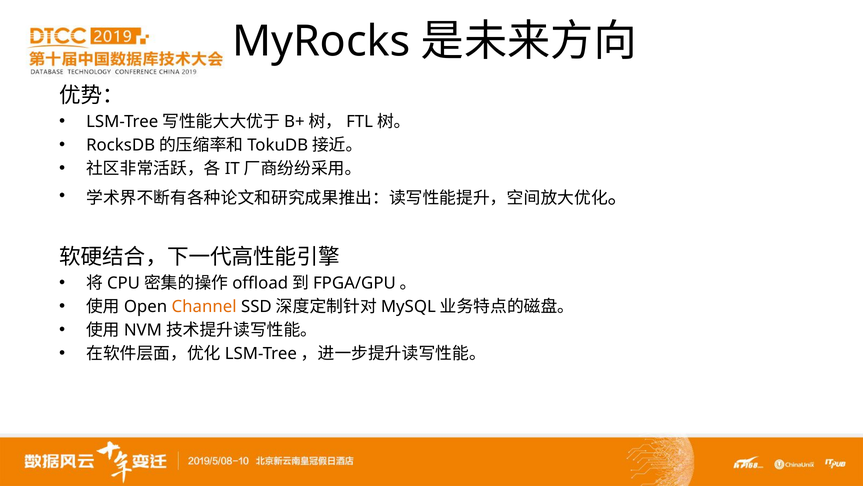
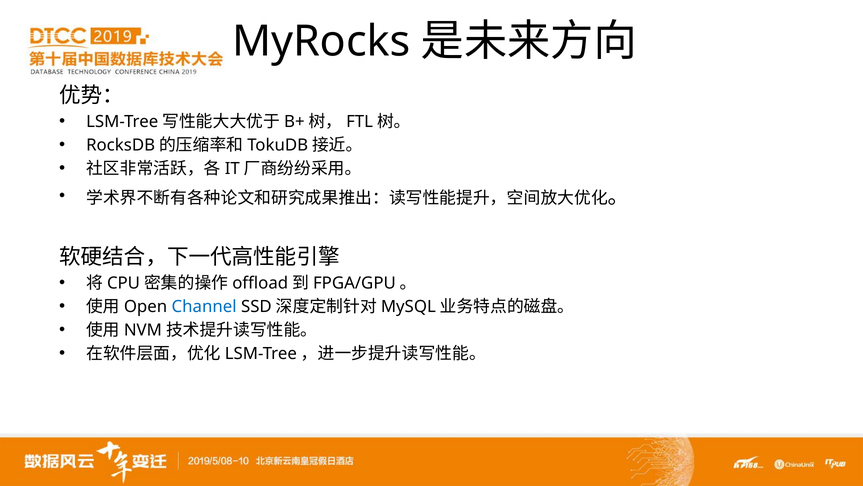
Channel colour: orange -> blue
